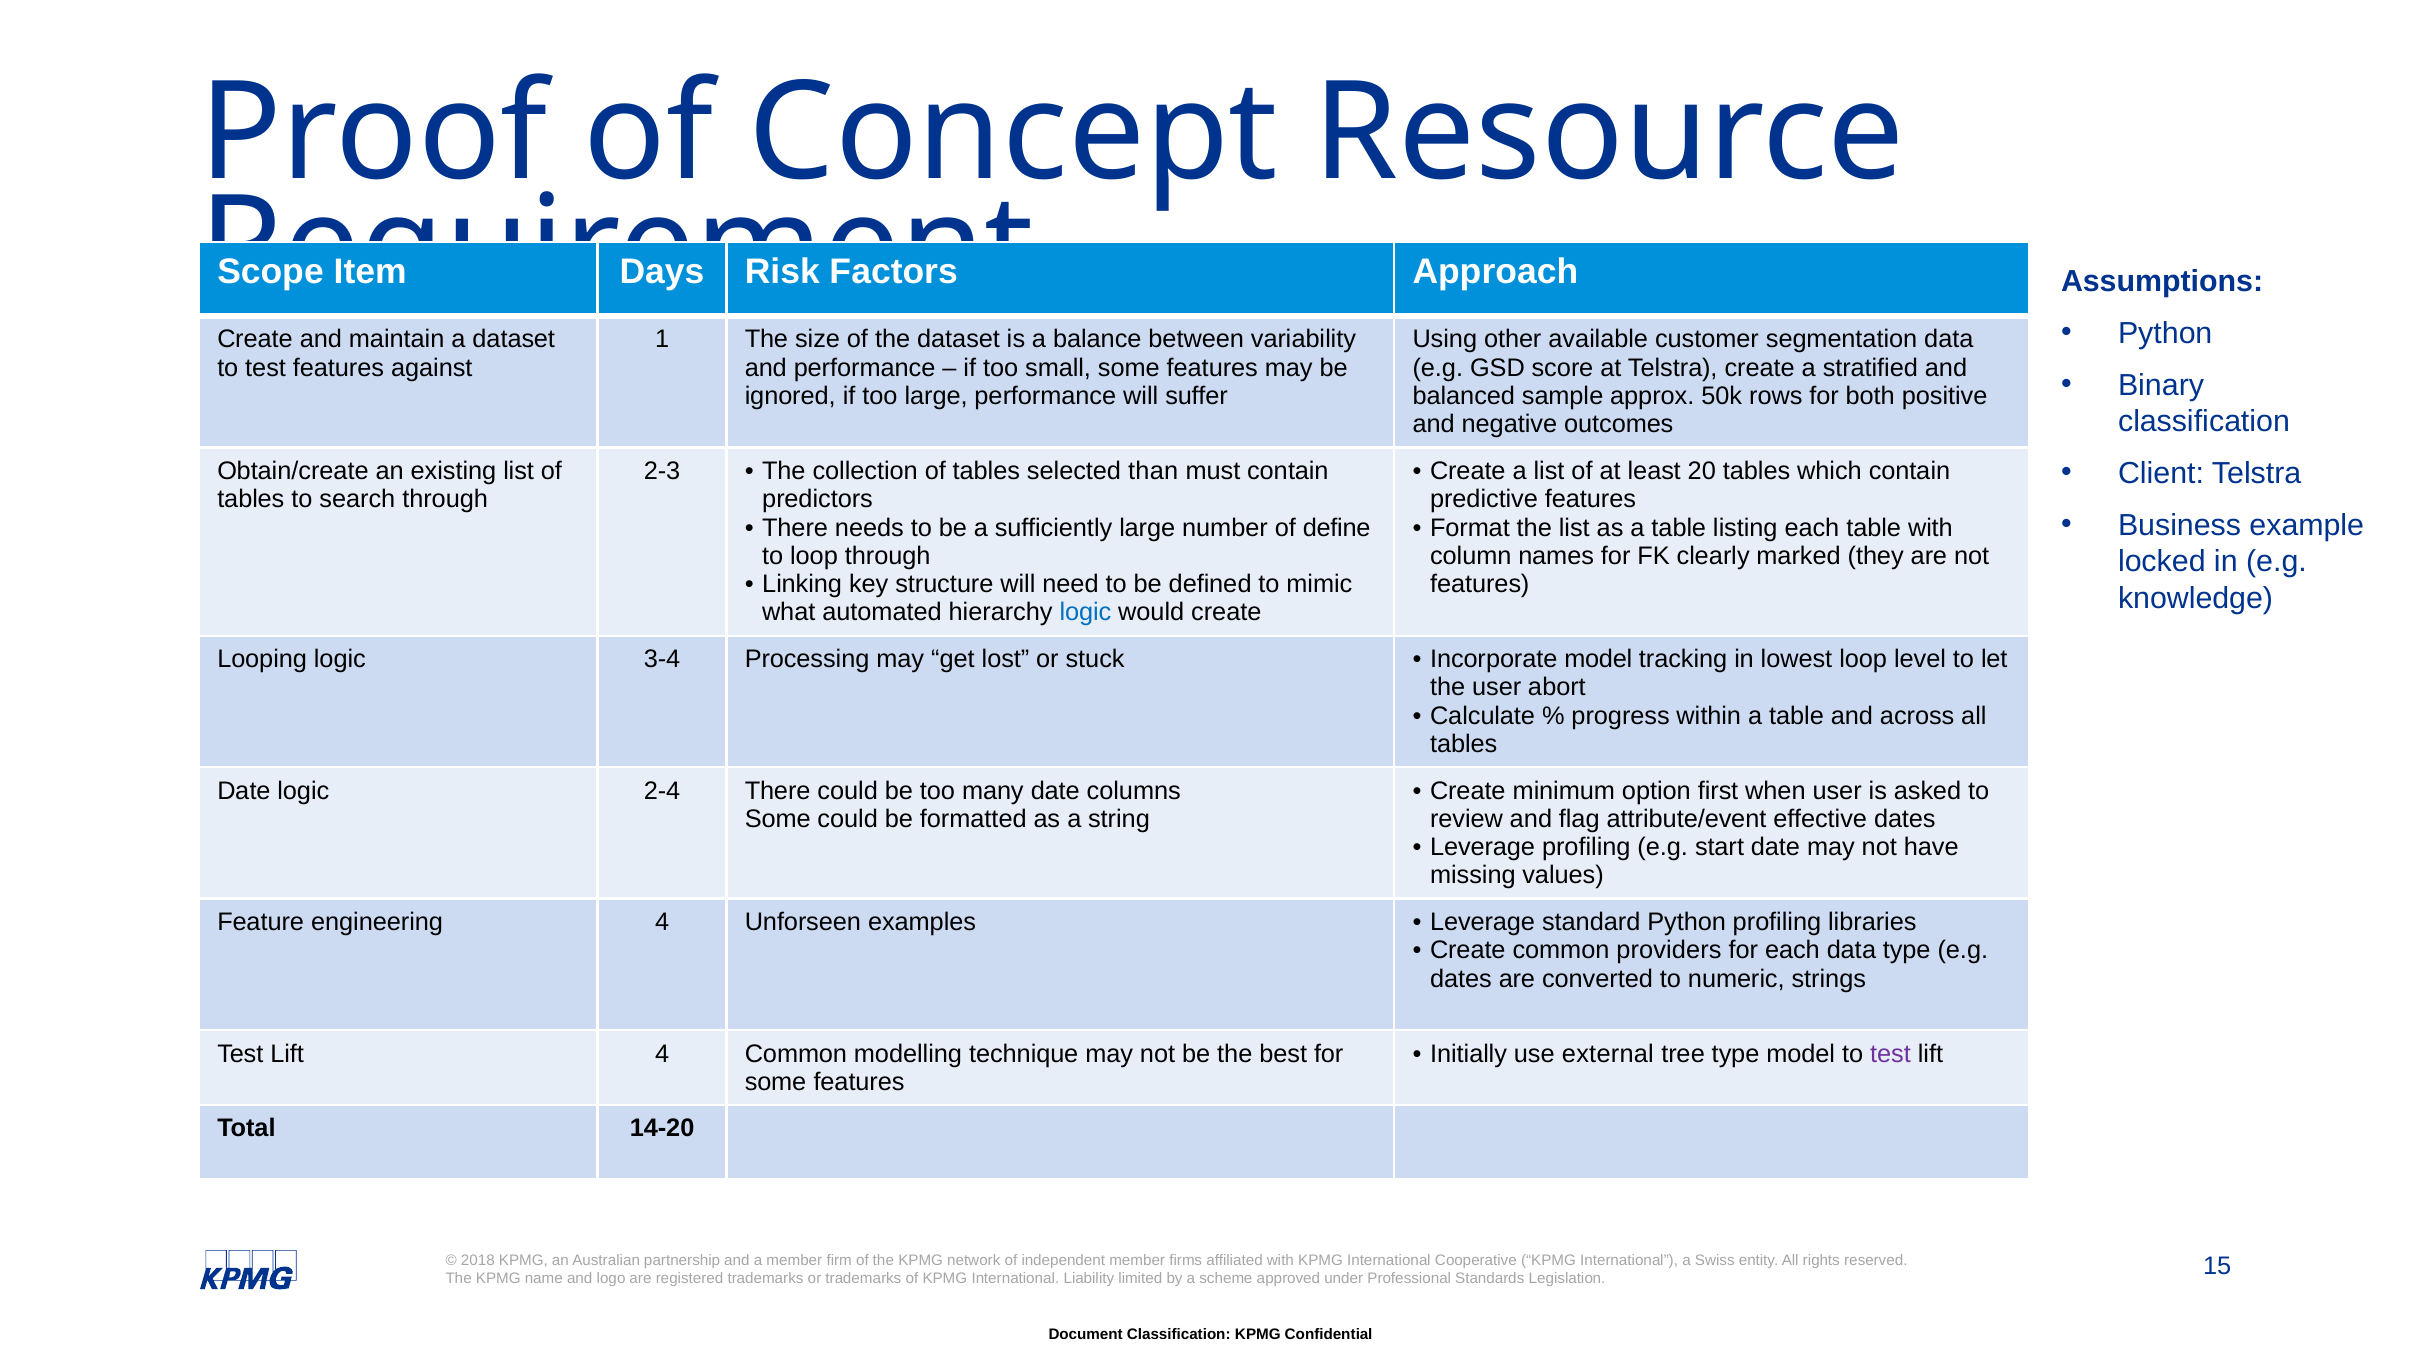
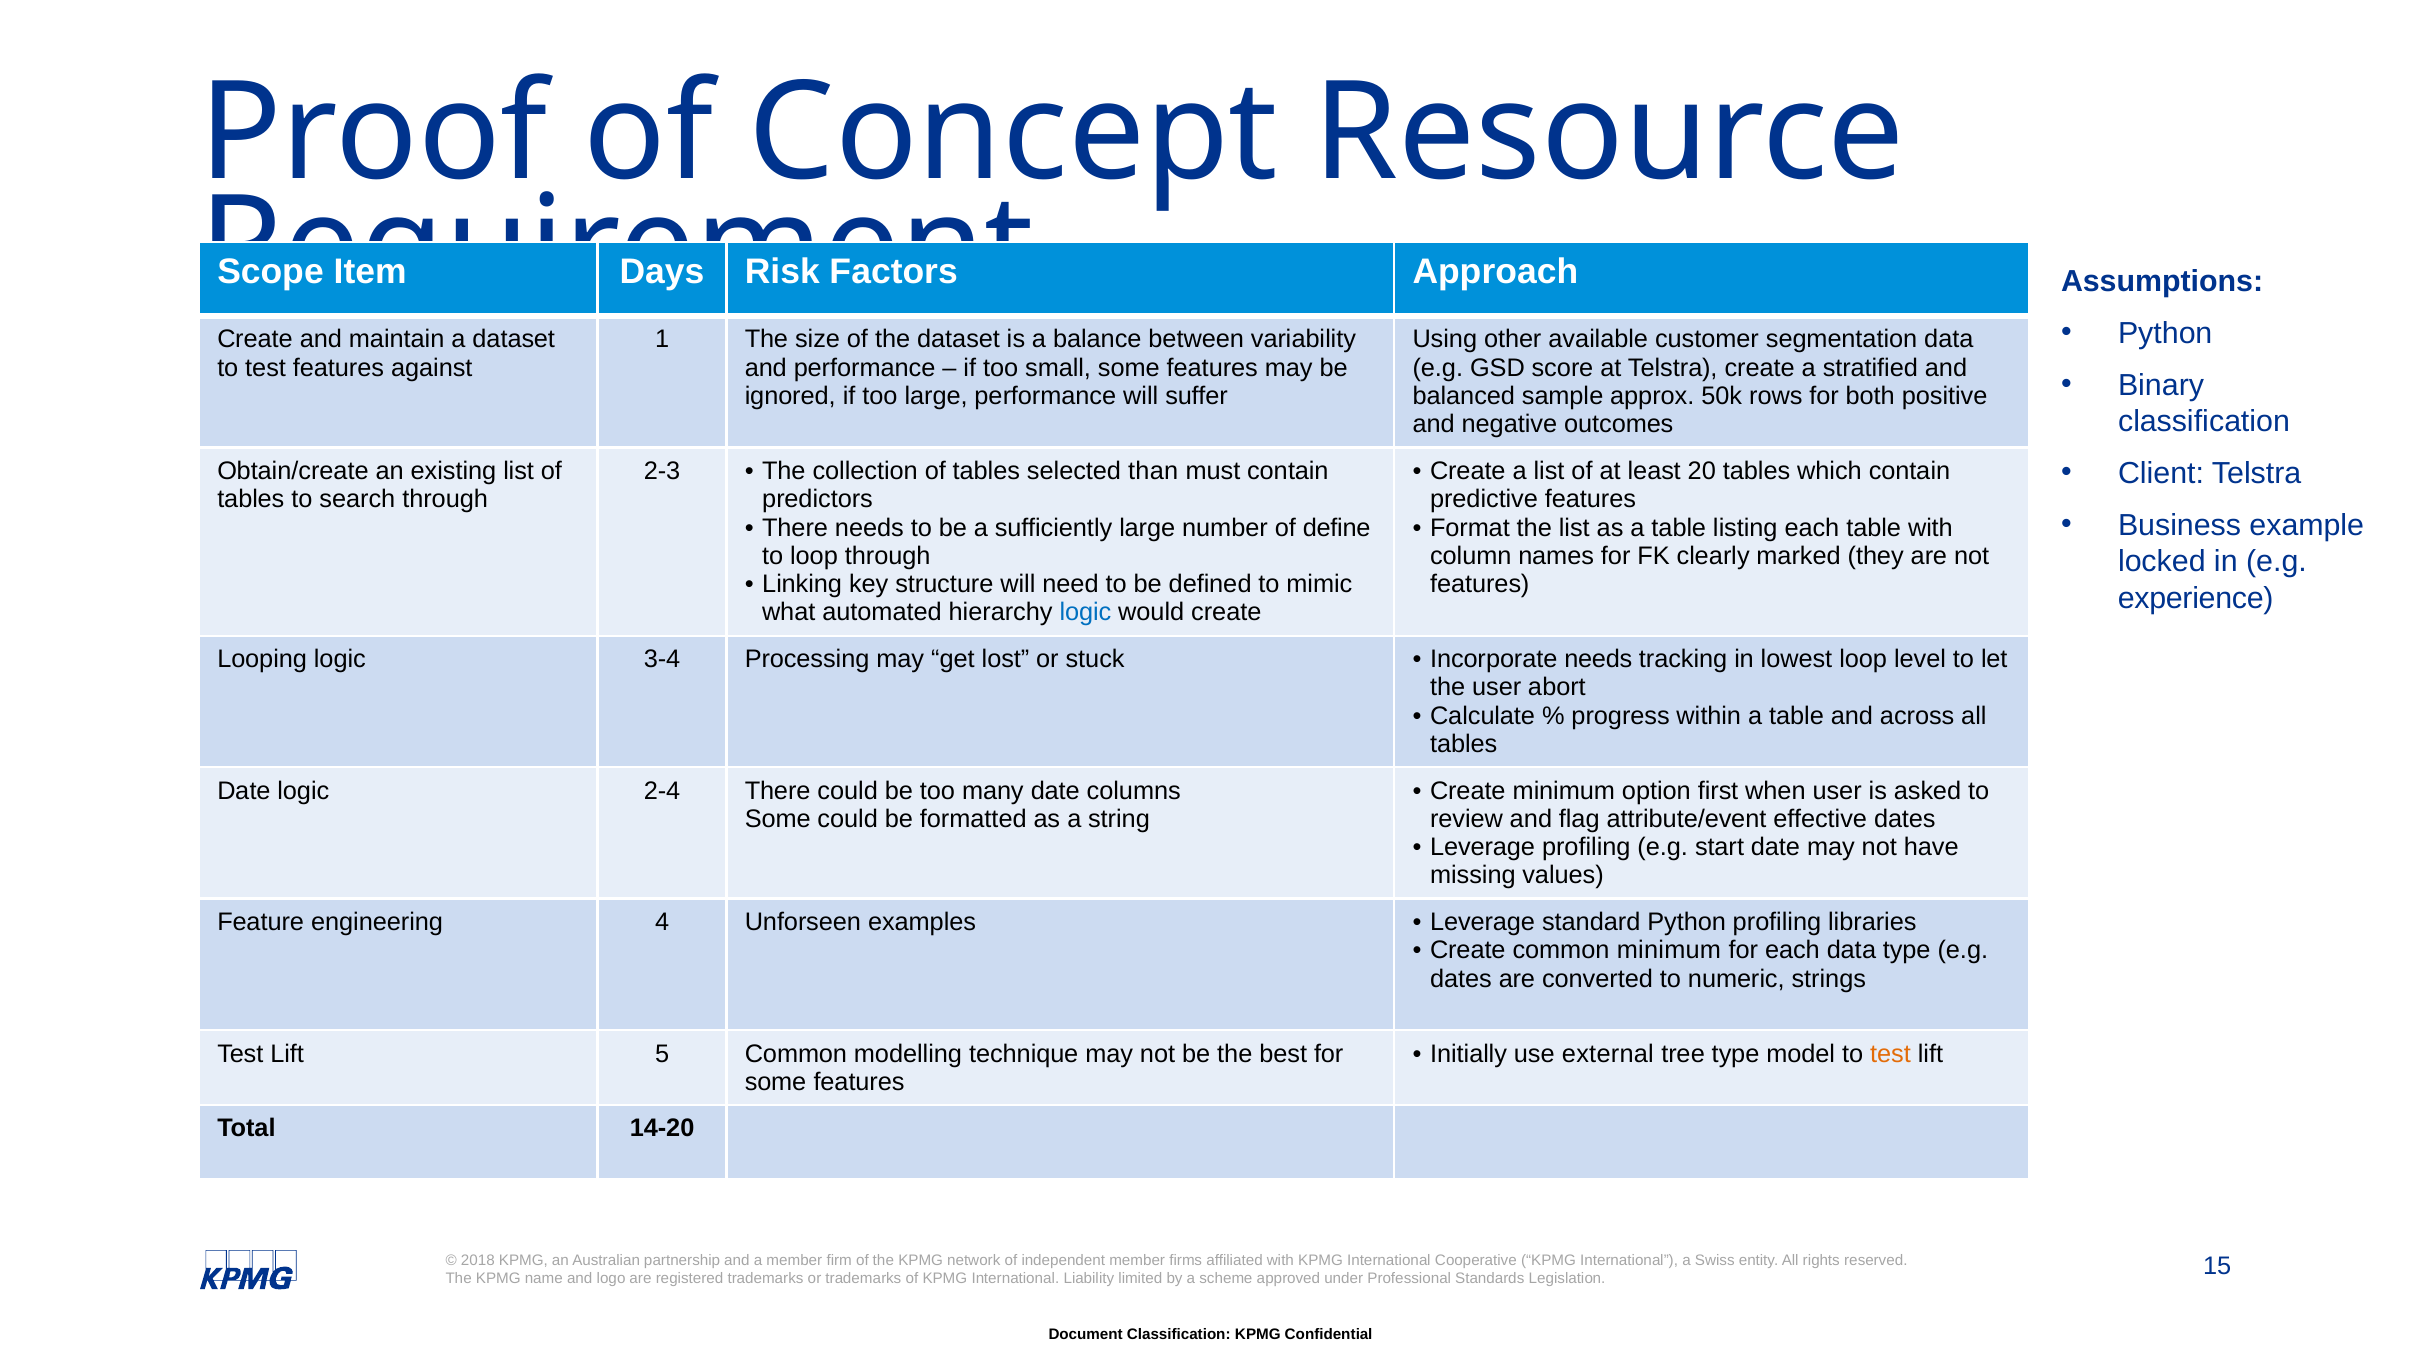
knowledge: knowledge -> experience
Incorporate model: model -> needs
common providers: providers -> minimum
Lift 4: 4 -> 5
test at (1891, 1053) colour: purple -> orange
